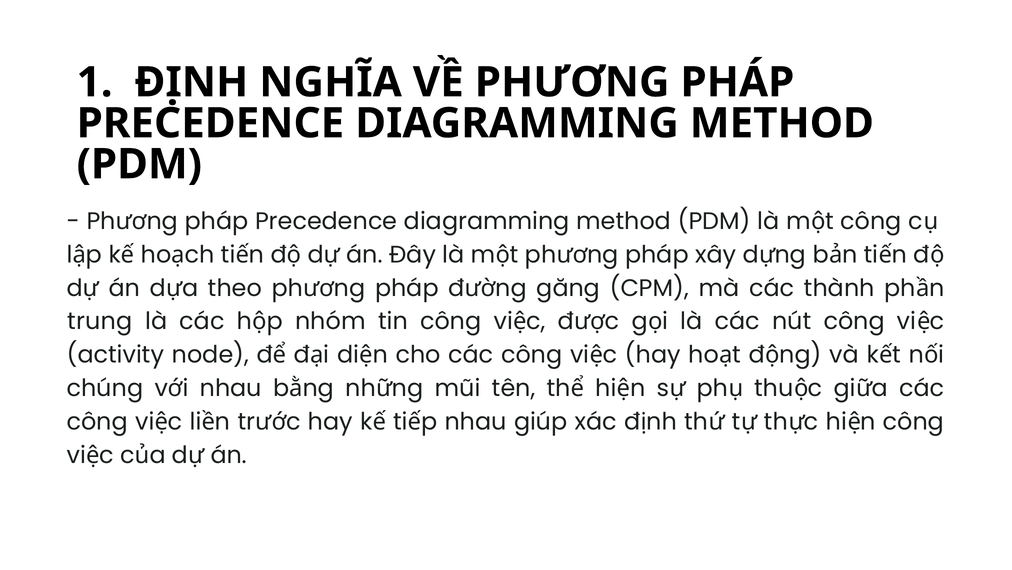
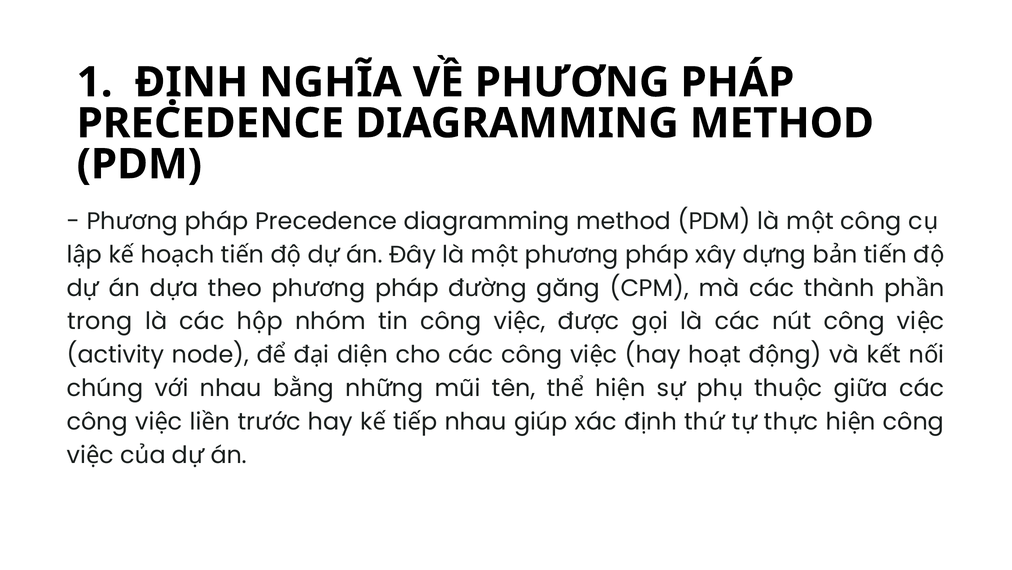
trung: trung -> trong
